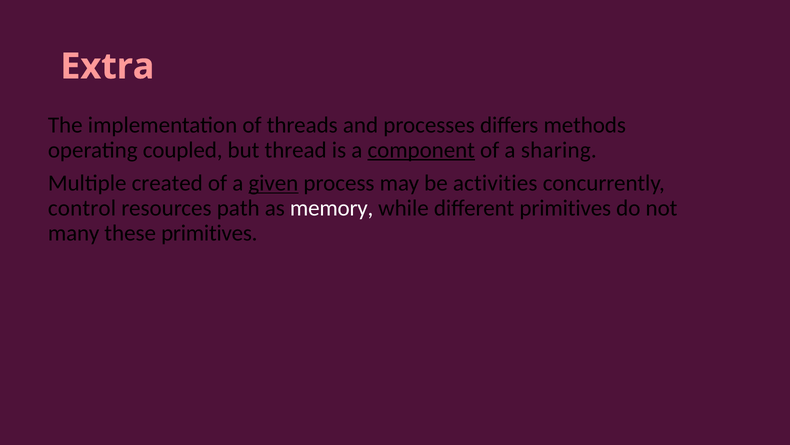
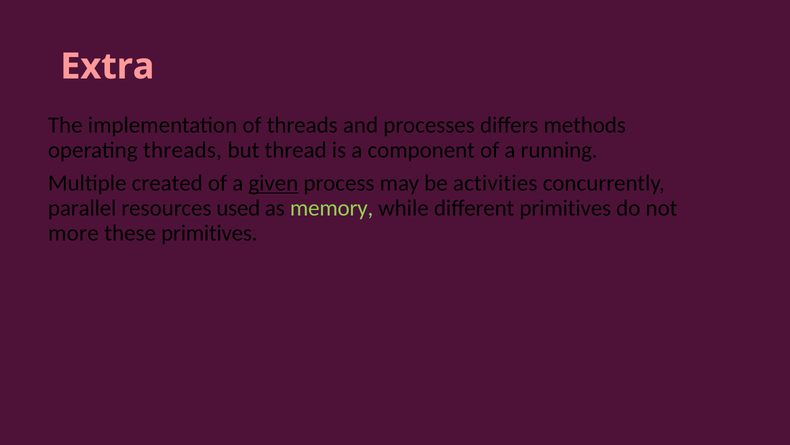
operating coupled: coupled -> threads
component underline: present -> none
sharing: sharing -> running
control: control -> parallel
path: path -> used
memory colour: white -> light green
many: many -> more
